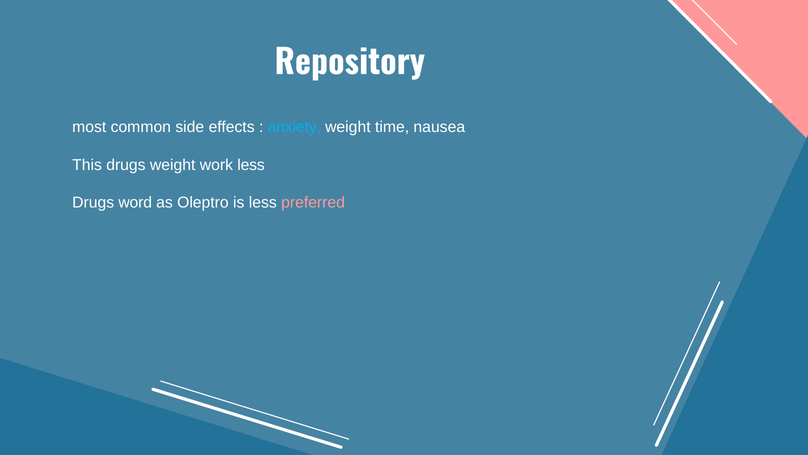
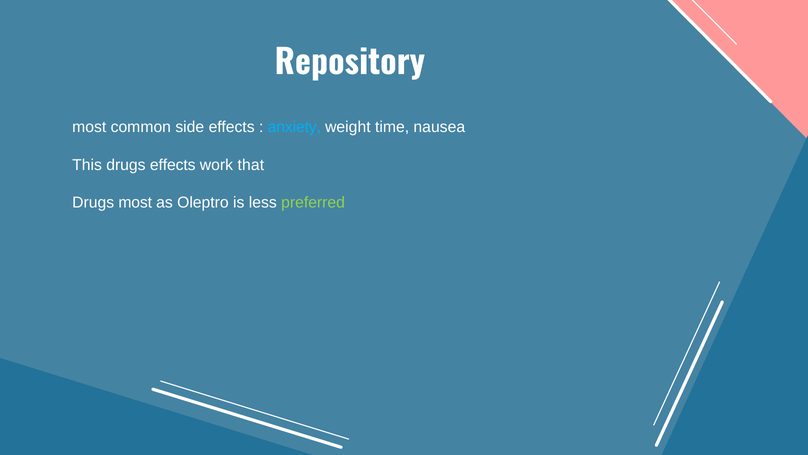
drugs weight: weight -> effects
work less: less -> that
Drugs word: word -> most
preferred colour: pink -> light green
